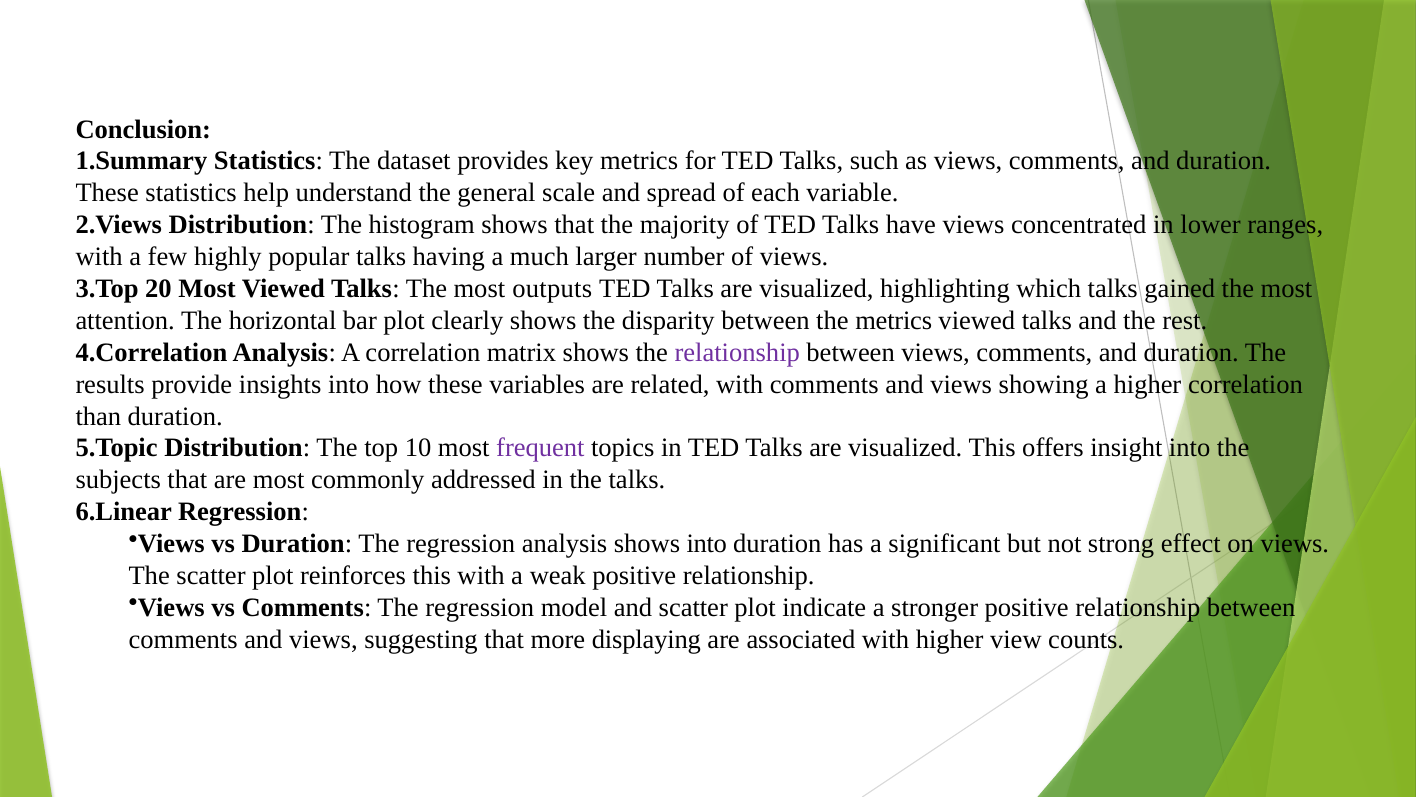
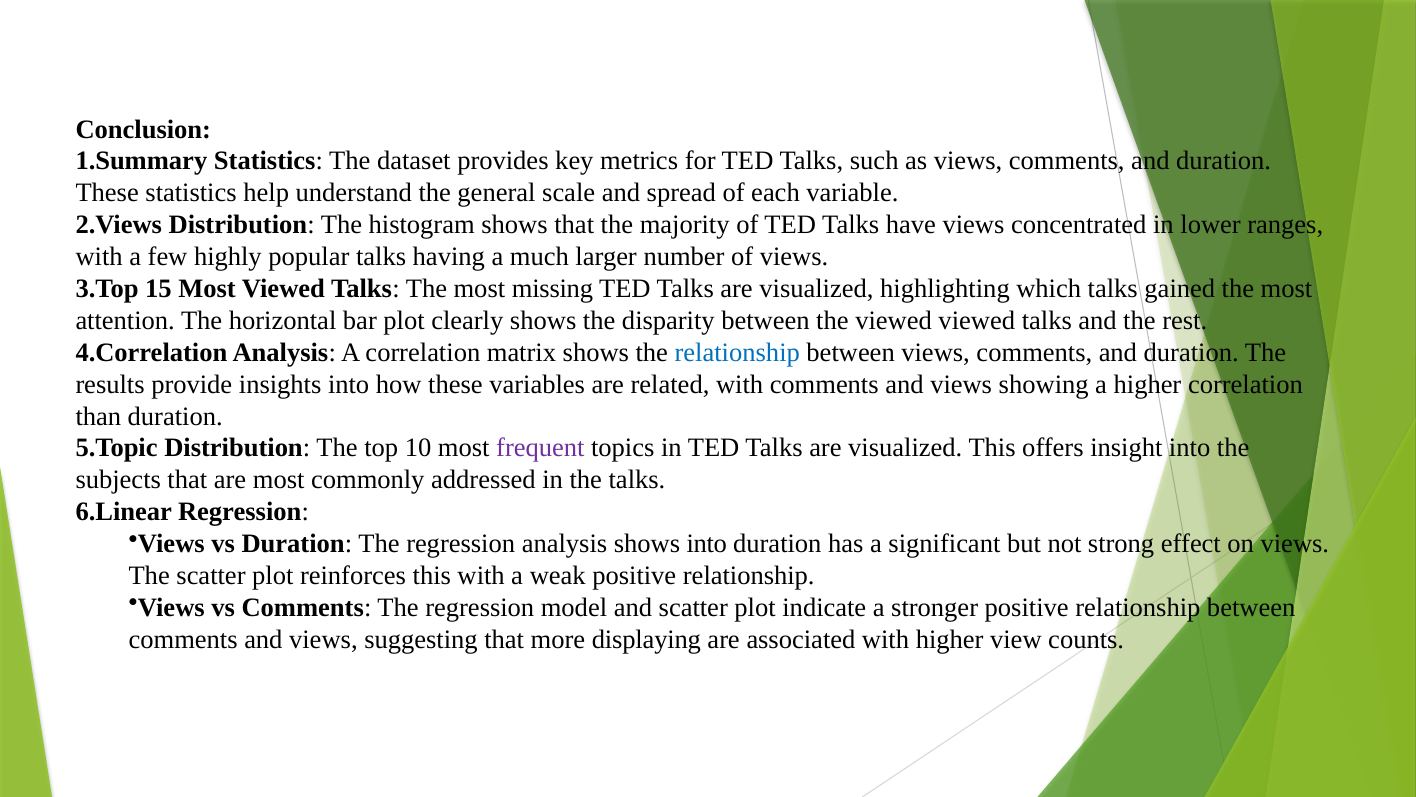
20: 20 -> 15
outputs: outputs -> missing
the metrics: metrics -> viewed
relationship at (737, 352) colour: purple -> blue
